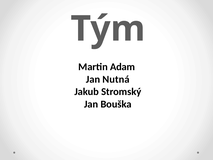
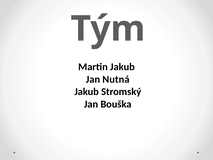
Martin Adam: Adam -> Jakub
